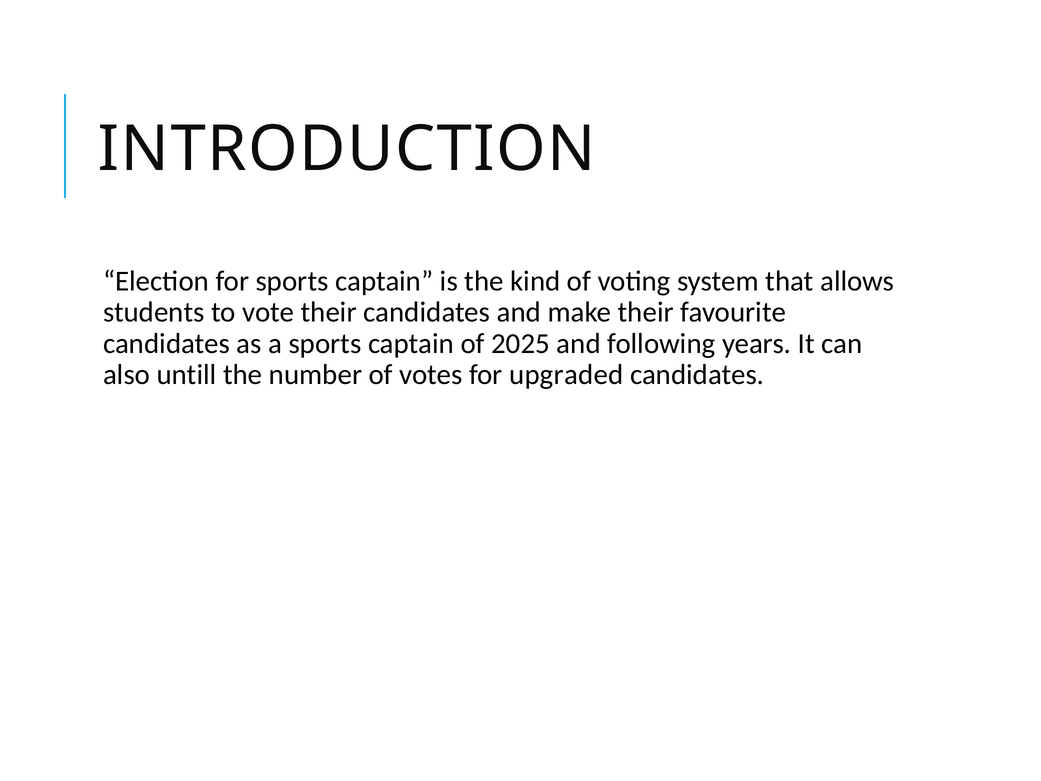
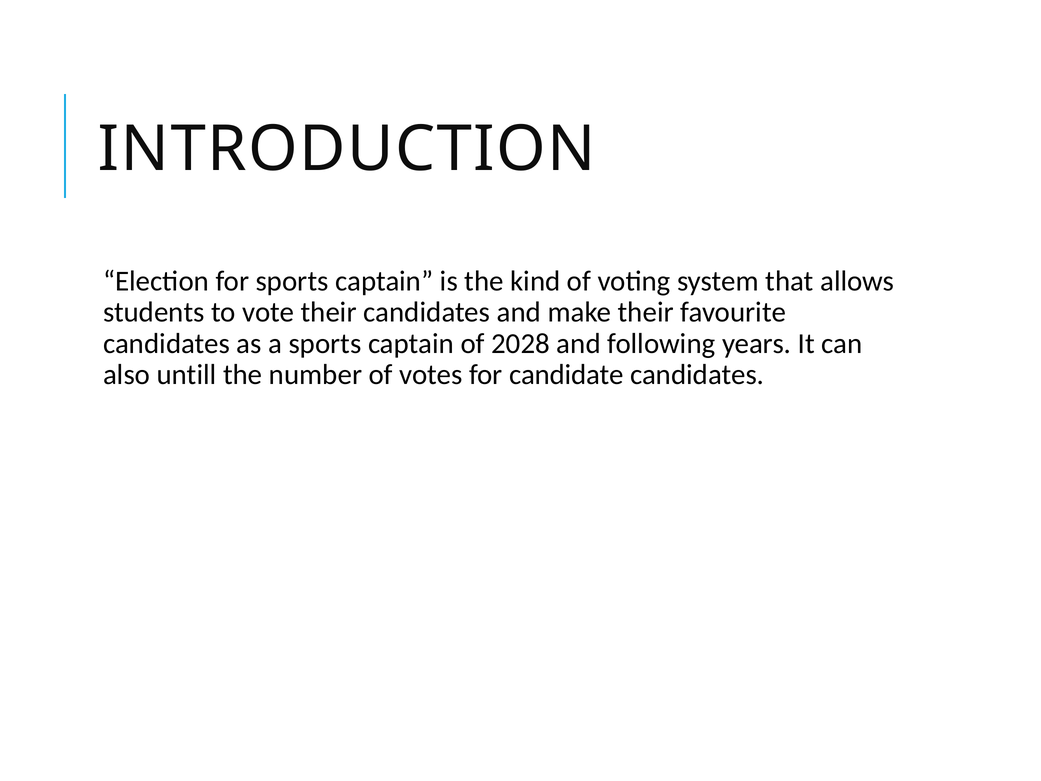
2025: 2025 -> 2028
upgraded: upgraded -> candidate
